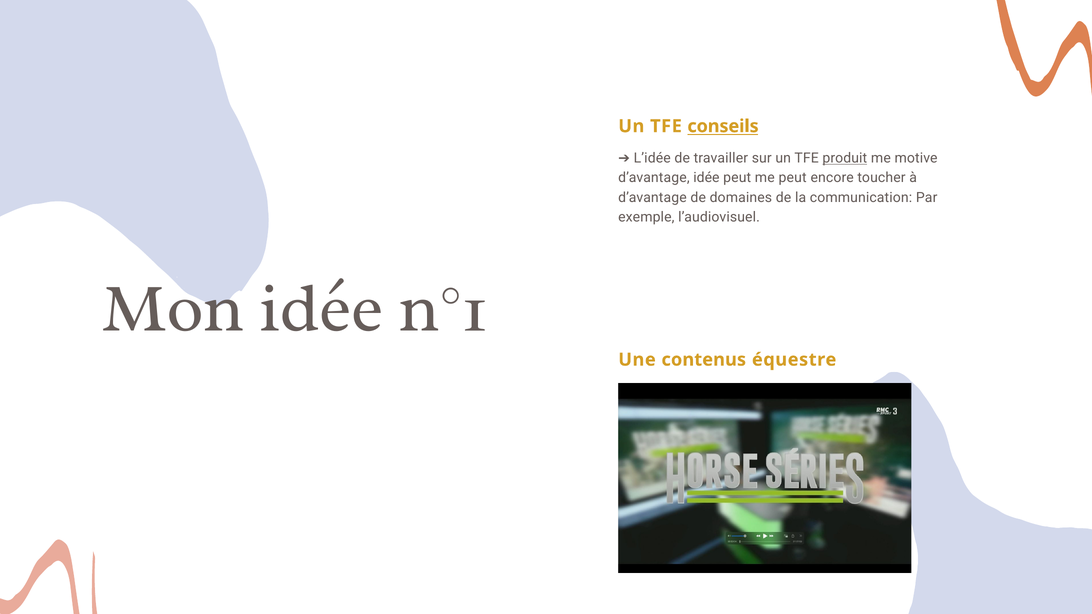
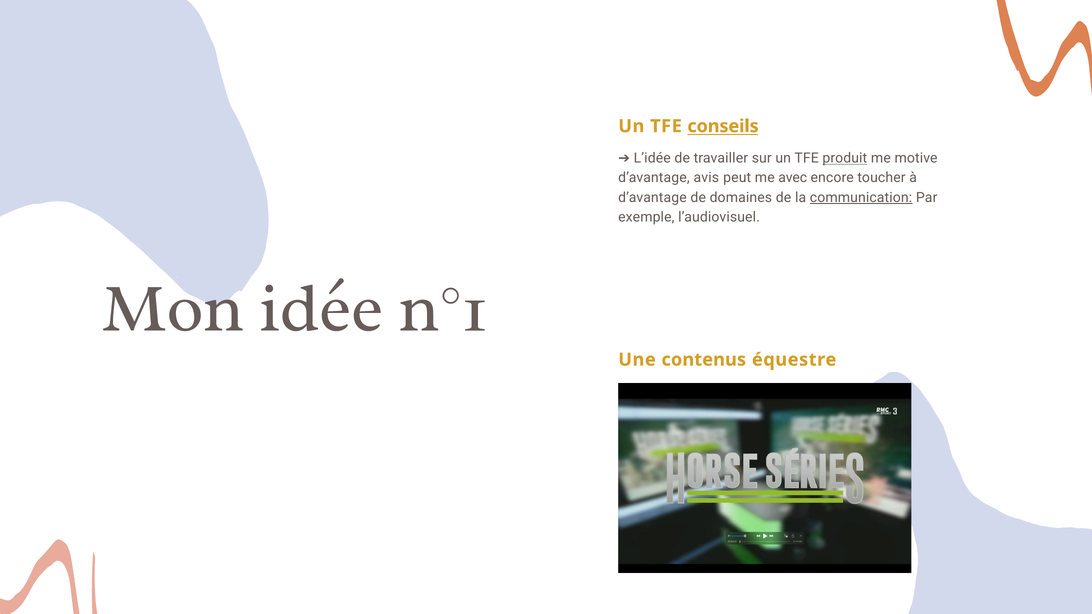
d’avantage idée: idée -> avis
me peut: peut -> avec
communication underline: none -> present
